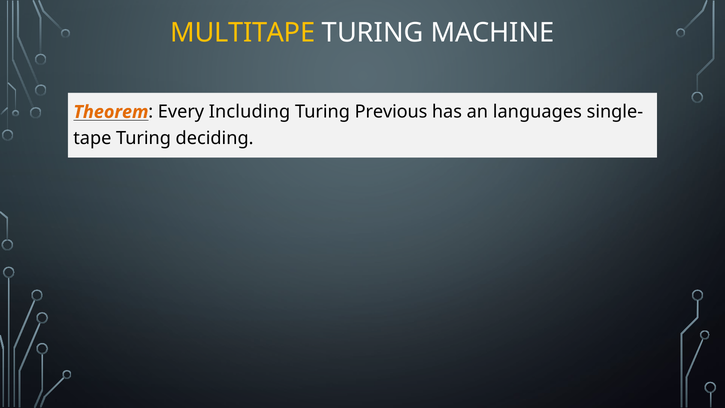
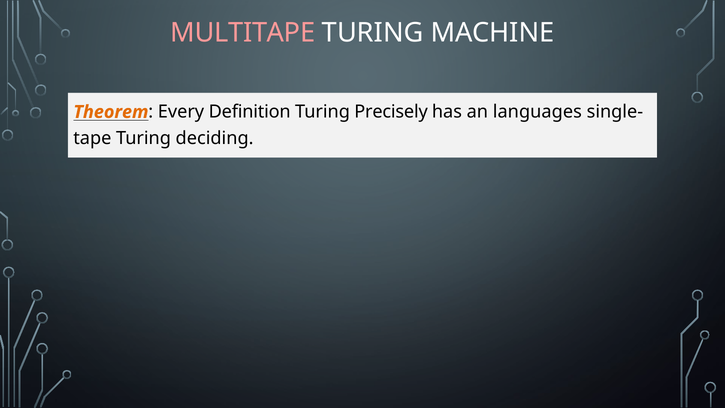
MULTITAPE colour: yellow -> pink
Including: Including -> Definition
Previous: Previous -> Precisely
